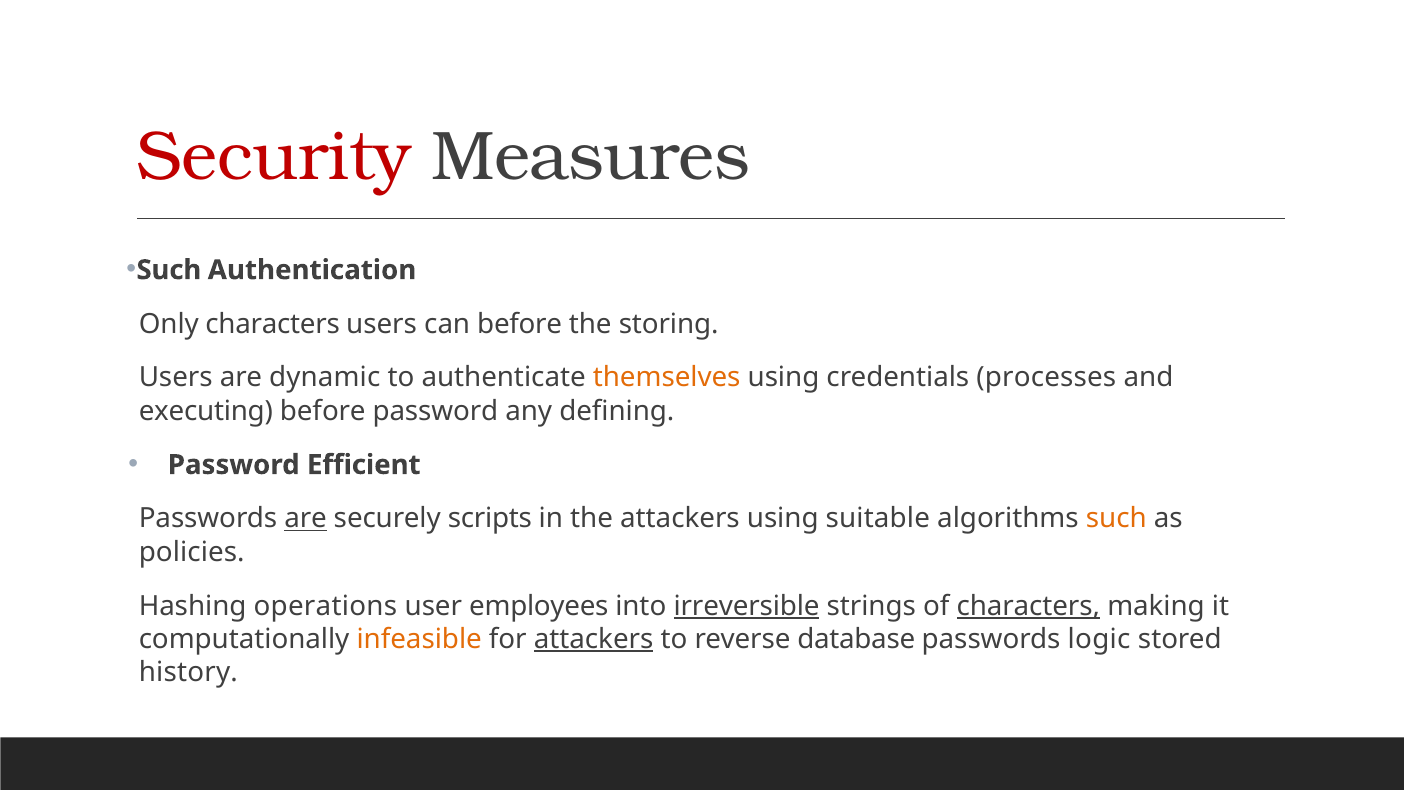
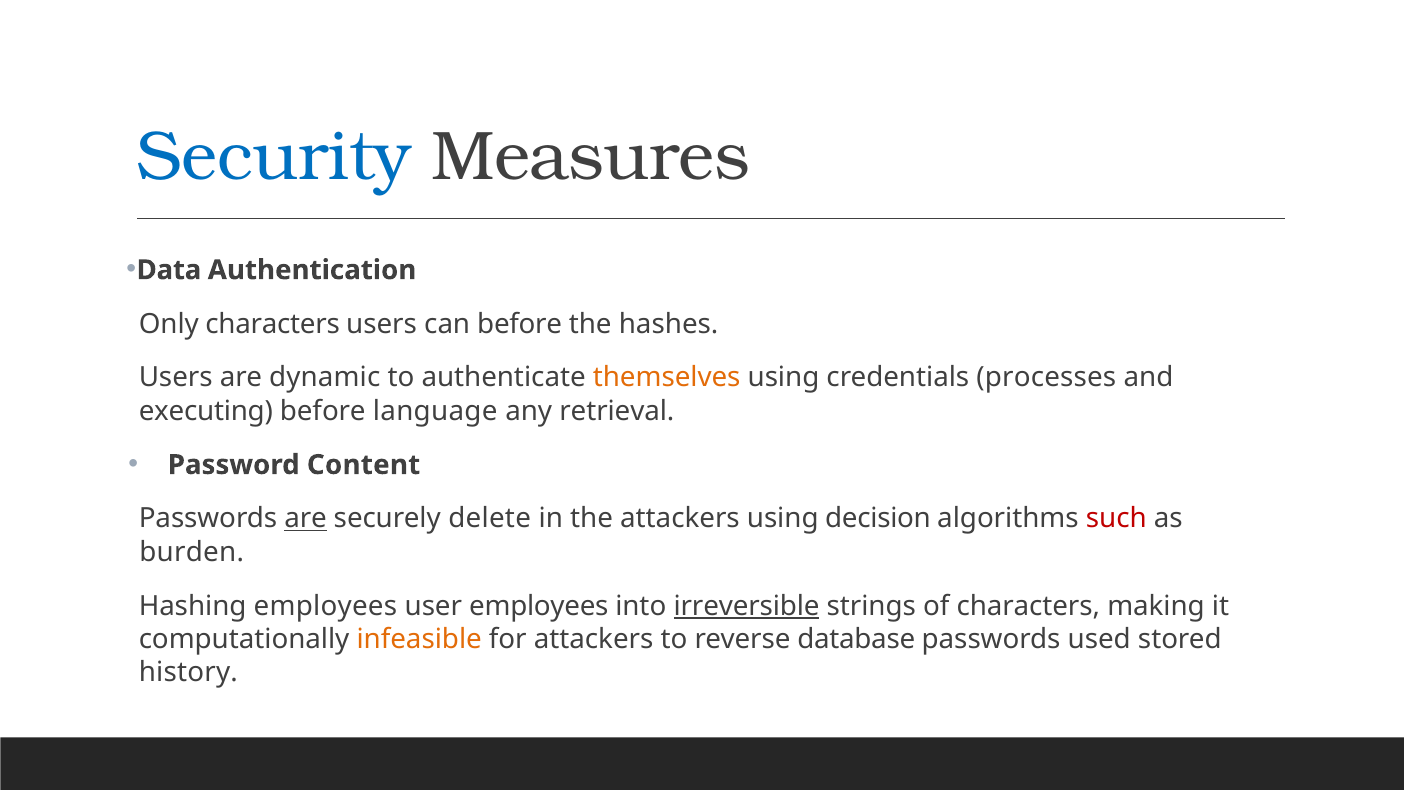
Security colour: red -> blue
Such at (169, 270): Such -> Data
storing: storing -> hashes
before password: password -> language
defining: defining -> retrieval
Efficient: Efficient -> Content
scripts: scripts -> delete
suitable: suitable -> decision
such at (1116, 519) colour: orange -> red
policies: policies -> burden
Hashing operations: operations -> employees
characters at (1028, 606) underline: present -> none
attackers at (594, 639) underline: present -> none
logic: logic -> used
